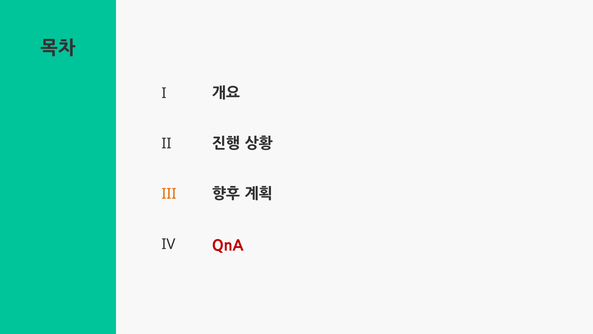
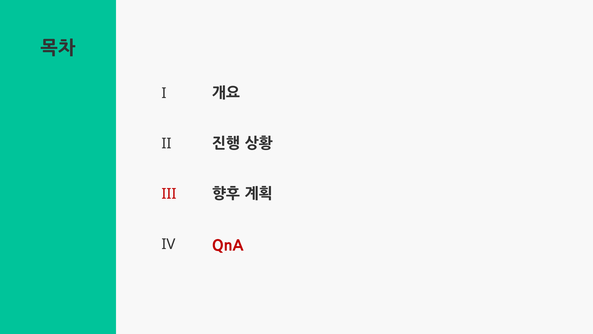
III colour: orange -> red
